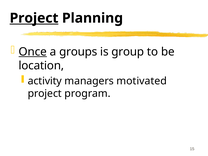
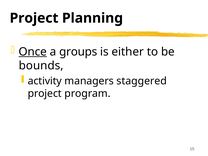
Project at (34, 18) underline: present -> none
group: group -> either
location: location -> bounds
motivated: motivated -> staggered
